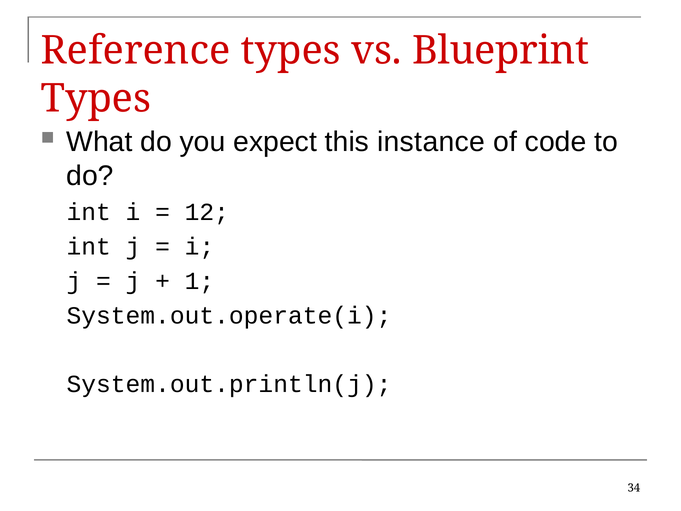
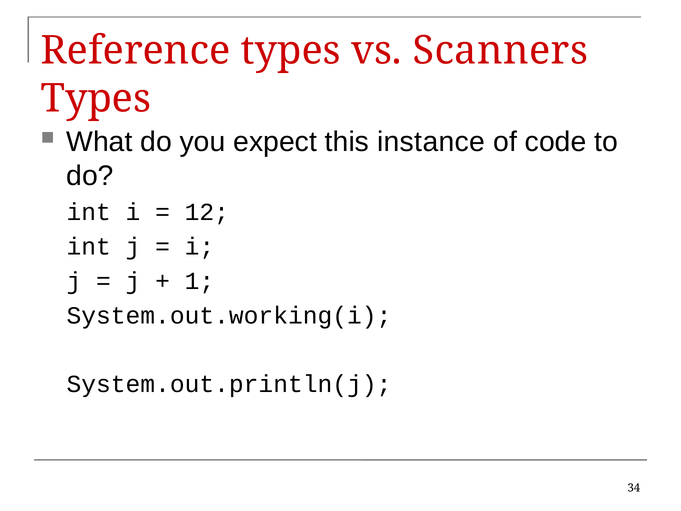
Blueprint: Blueprint -> Scanners
System.out.operate(i: System.out.operate(i -> System.out.working(i
